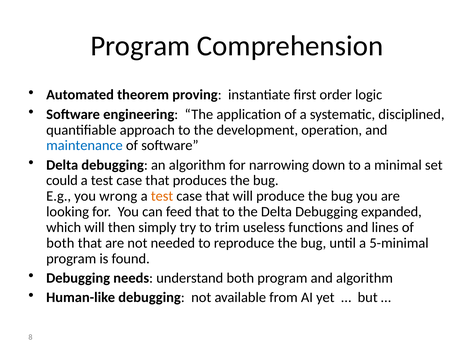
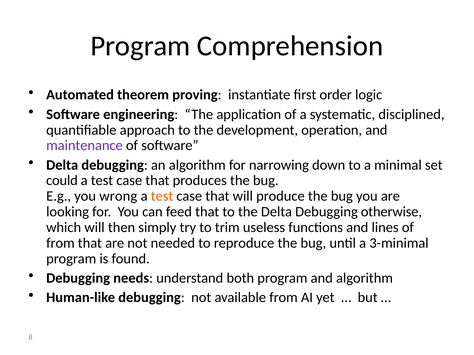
maintenance colour: blue -> purple
expanded: expanded -> otherwise
both at (60, 243): both -> from
5-minimal: 5-minimal -> 3-minimal
